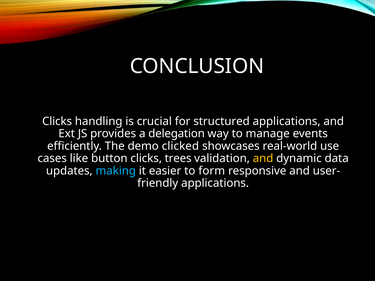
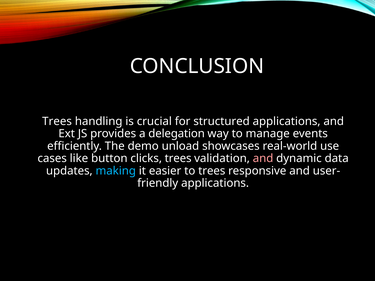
Clicks at (57, 121): Clicks -> Trees
clicked: clicked -> unload
and at (263, 159) colour: yellow -> pink
to form: form -> trees
